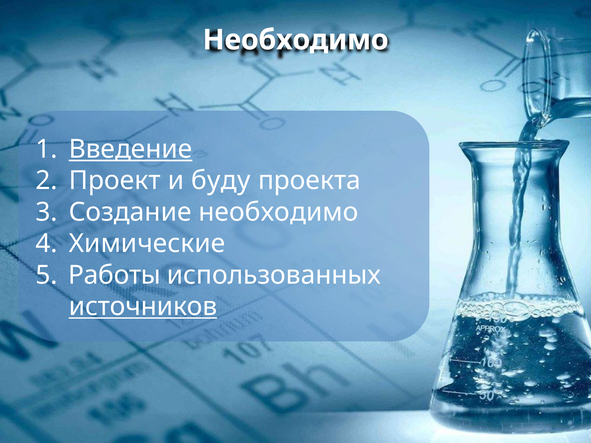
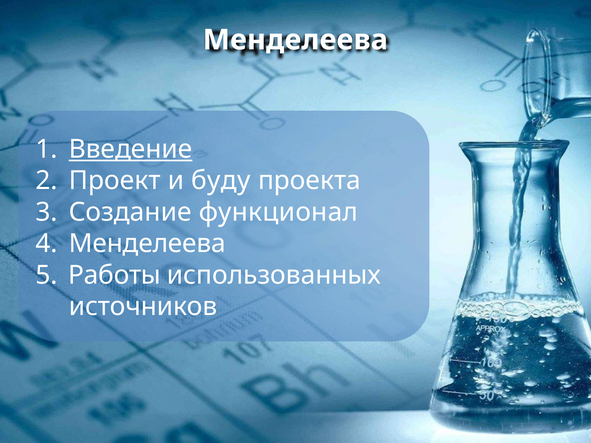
Необходимо at (296, 40): Необходимо -> Менделеева
Создание необходимо: необходимо -> функционал
Химические at (147, 244): Химические -> Менделеева
источников underline: present -> none
